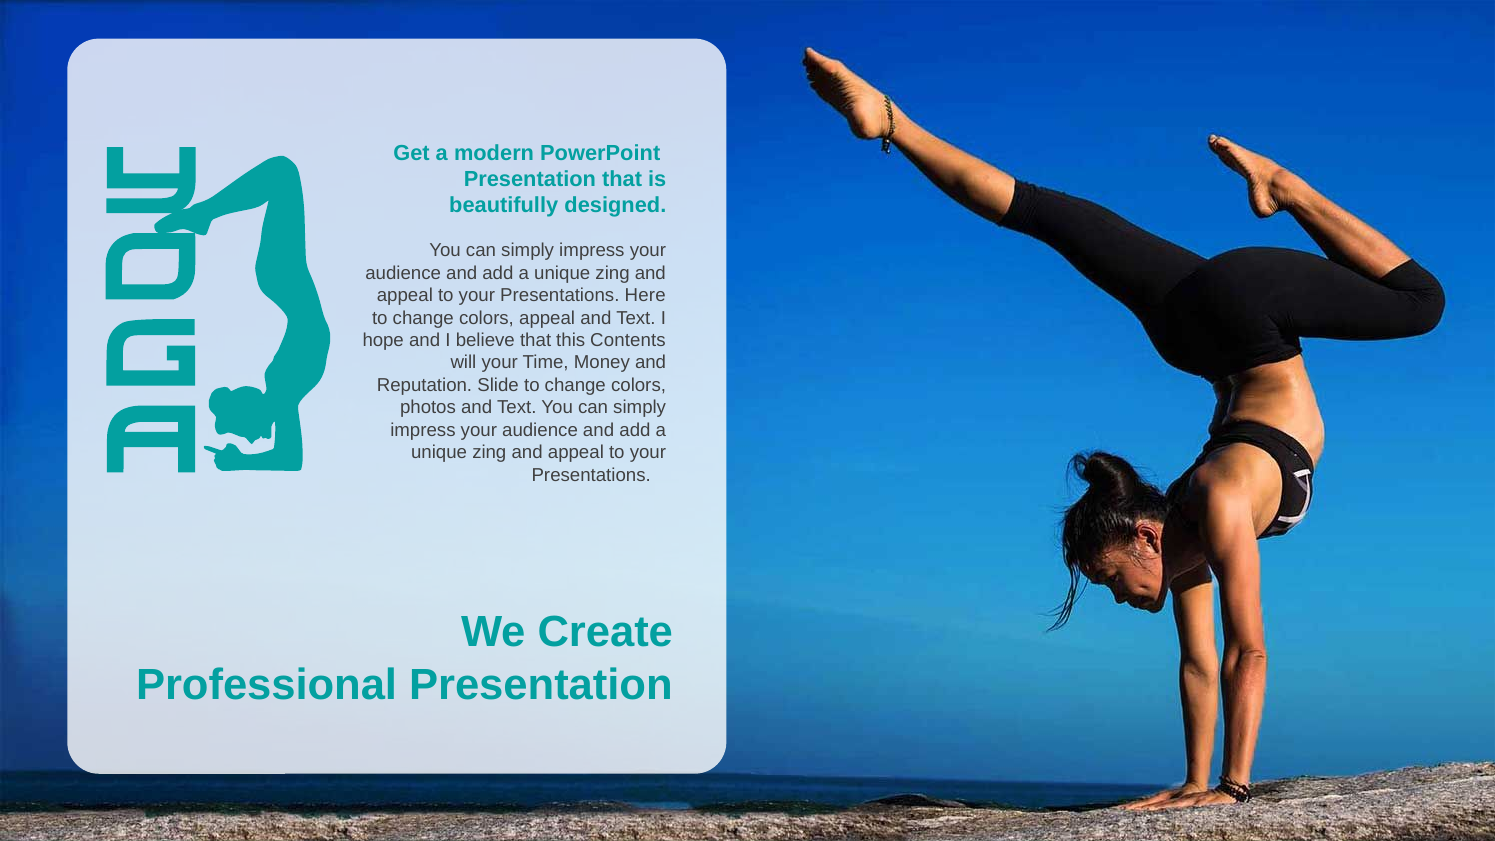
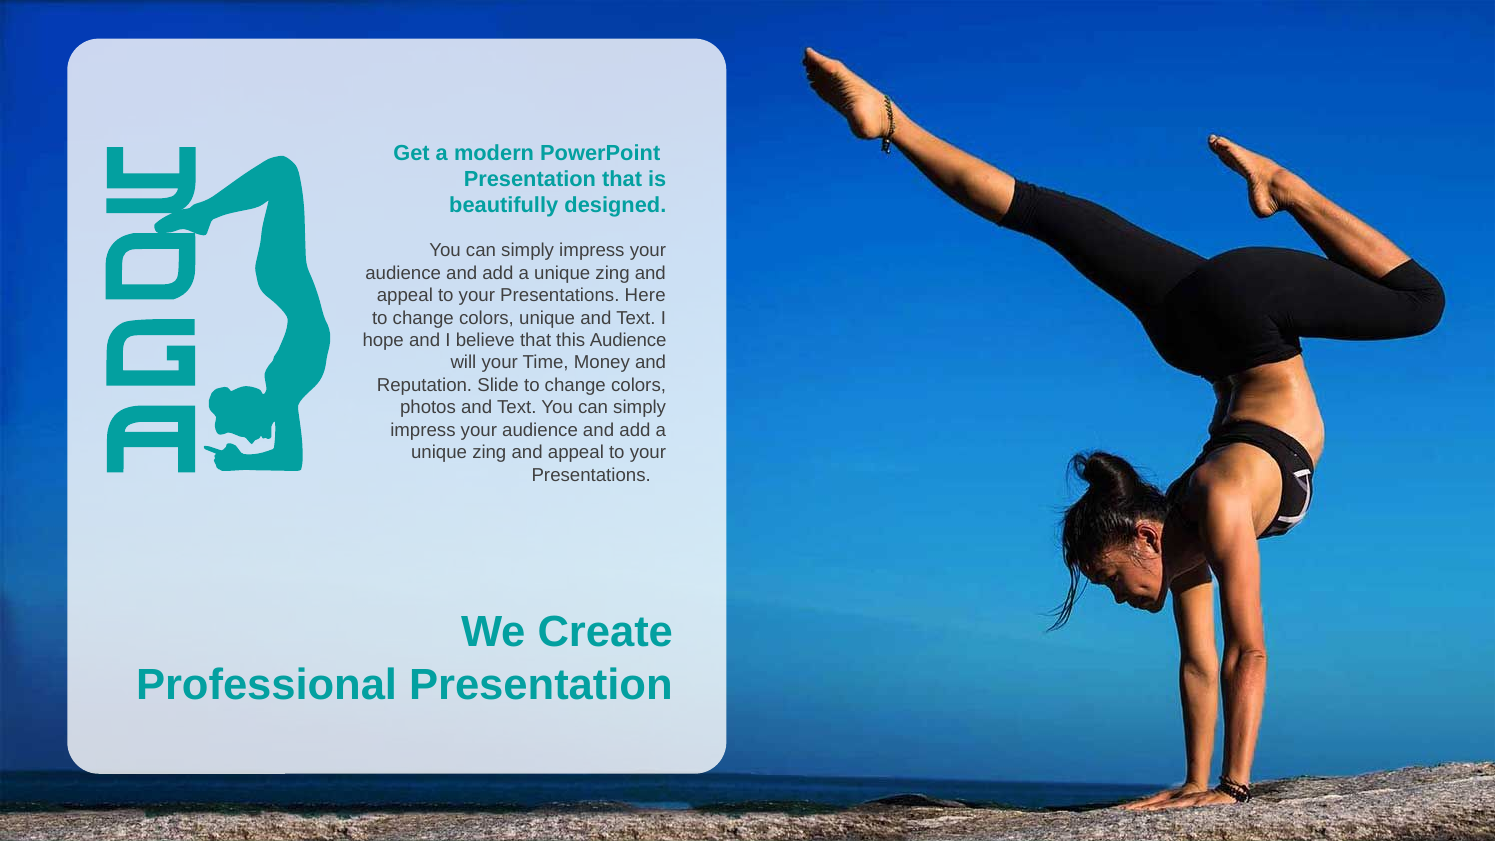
colors appeal: appeal -> unique
this Contents: Contents -> Audience
